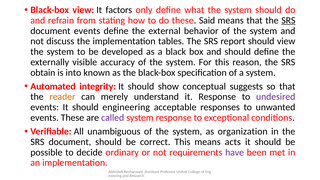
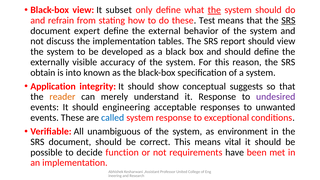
factors: factors -> subset
the at (214, 10) underline: none -> present
Said: Said -> Test
document events: events -> expert
Automated: Automated -> Application
called colour: purple -> blue
organization: organization -> environment
acts: acts -> vital
ordinary: ordinary -> function
have colour: purple -> black
